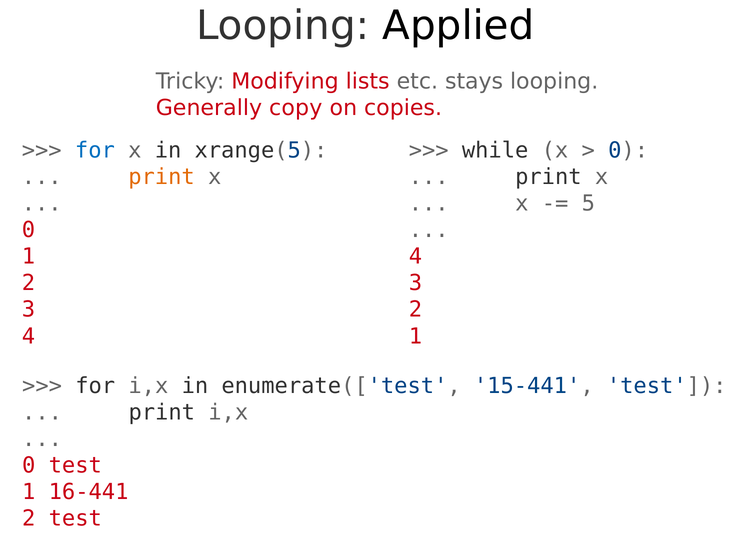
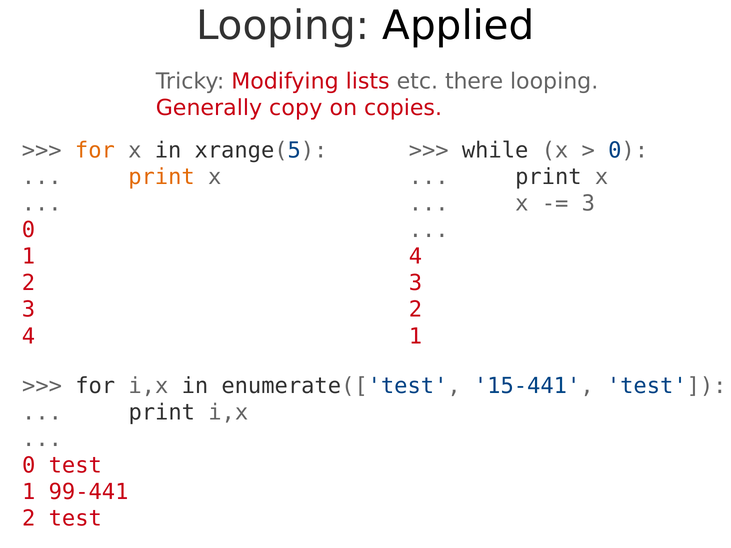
stays: stays -> there
for at (95, 151) colour: blue -> orange
5 at (588, 204): 5 -> 3
16-441: 16-441 -> 99-441
